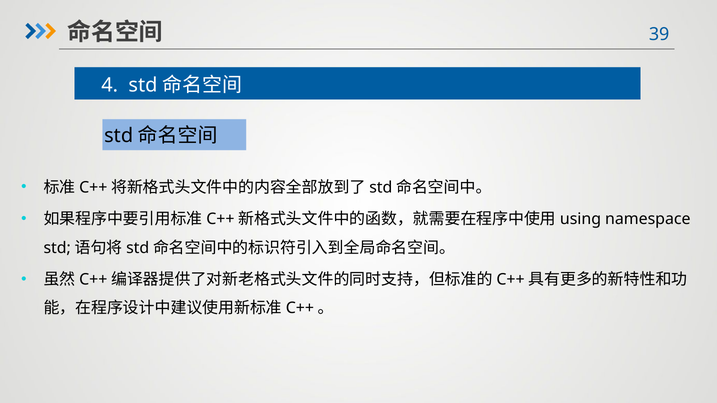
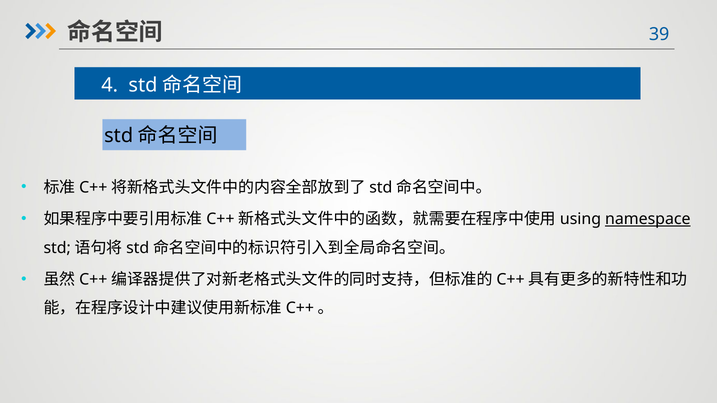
namespace underline: none -> present
